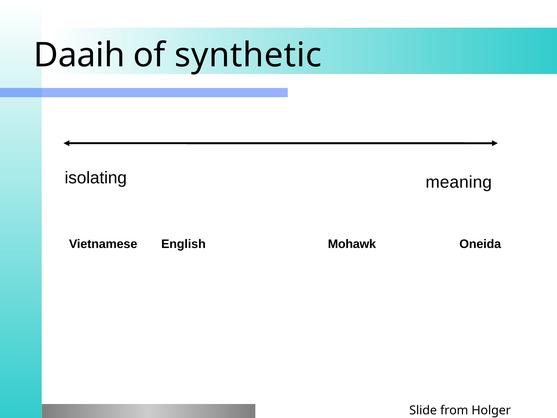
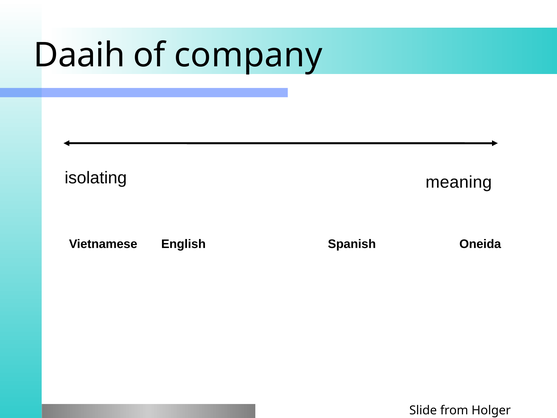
synthetic: synthetic -> company
Mohawk: Mohawk -> Spanish
